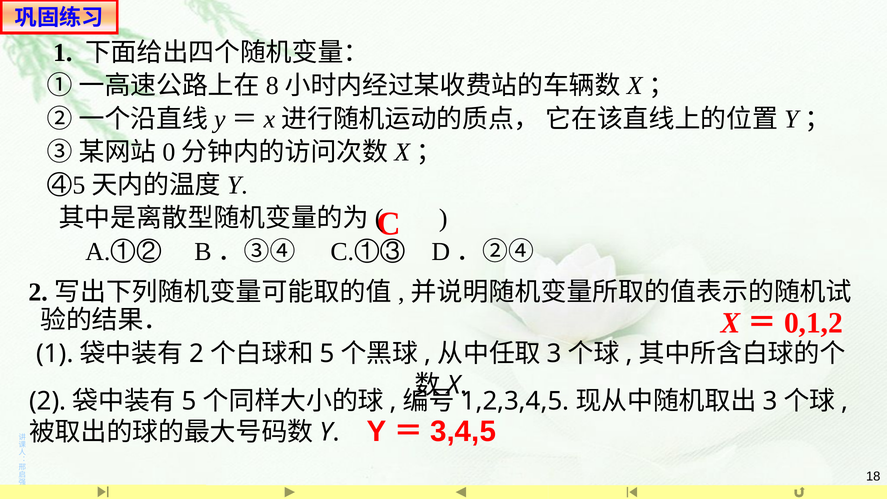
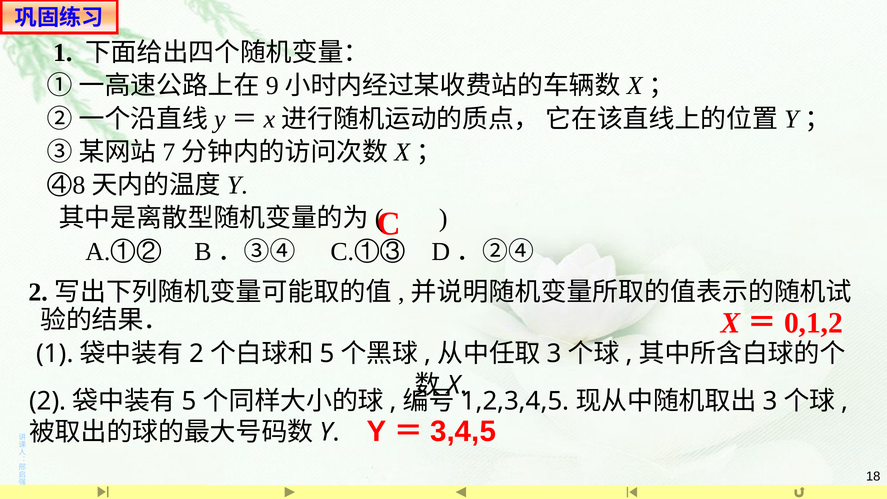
8: 8 -> 9
0: 0 -> 7
5 at (79, 185): 5 -> 8
